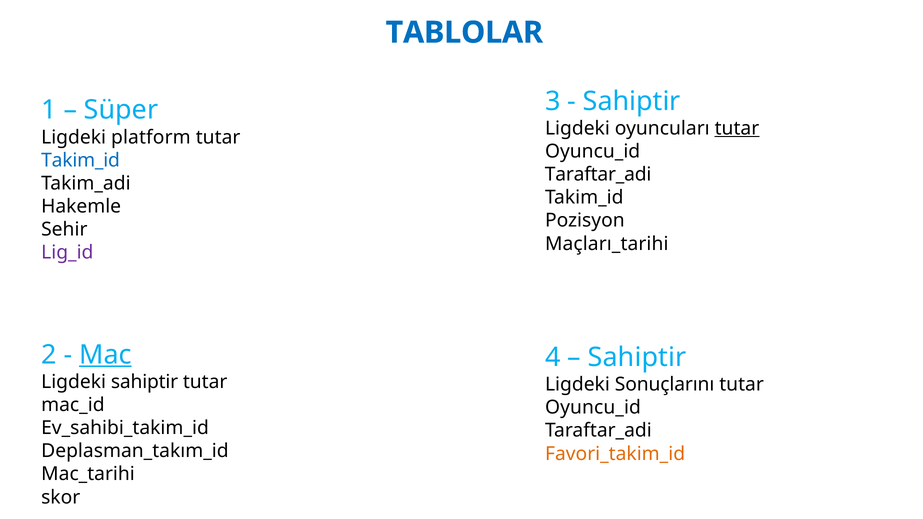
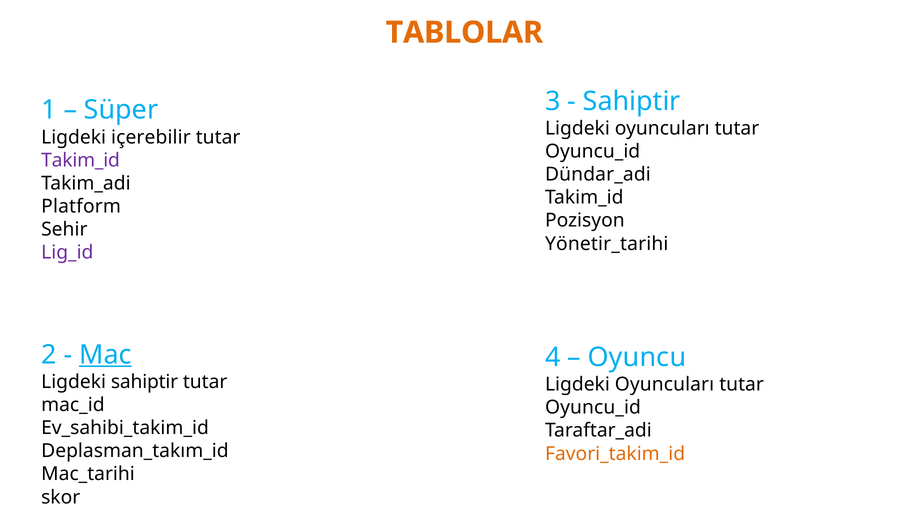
TABLOLAR colour: blue -> orange
tutar at (737, 128) underline: present -> none
platform: platform -> içerebilir
Takim_id at (81, 160) colour: blue -> purple
Taraftar_adi at (598, 175): Taraftar_adi -> Dündar_adi
Hakemle: Hakemle -> Platform
Maçları_tarihi: Maçları_tarihi -> Yönetir_tarihi
Sahiptir at (637, 357): Sahiptir -> Oyuncu
Sonuçlarını at (665, 385): Sonuçlarını -> Oyuncuları
